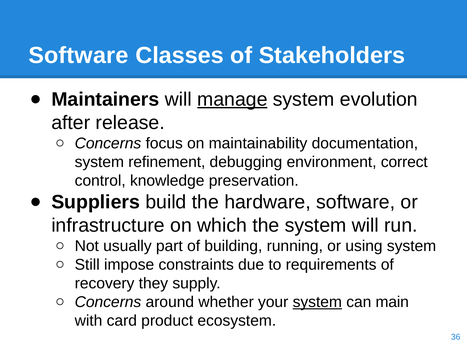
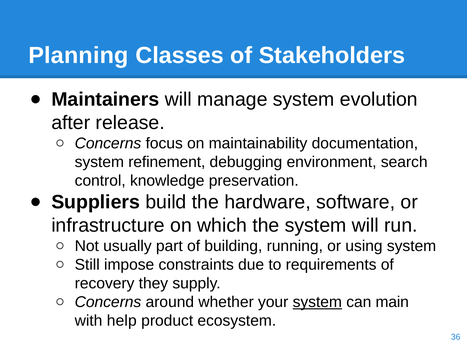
Software at (78, 55): Software -> Planning
manage underline: present -> none
correct: correct -> search
card: card -> help
